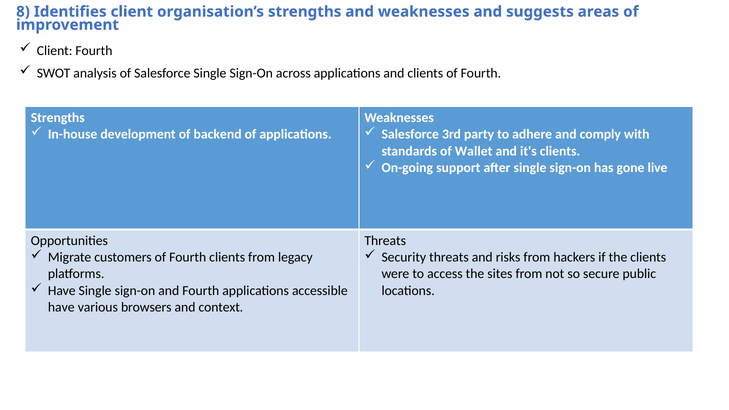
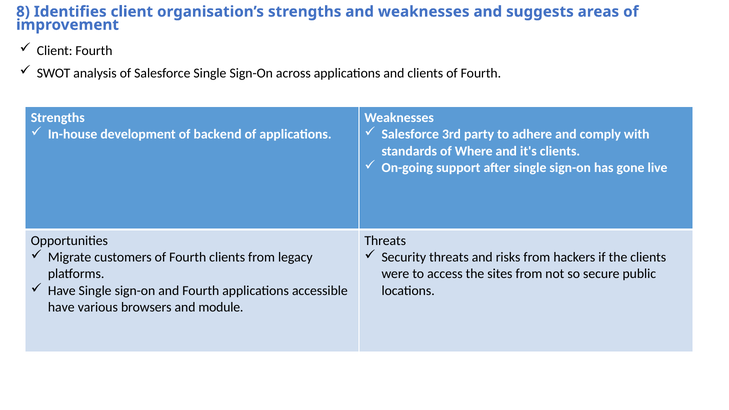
Wallet: Wallet -> Where
context: context -> module
